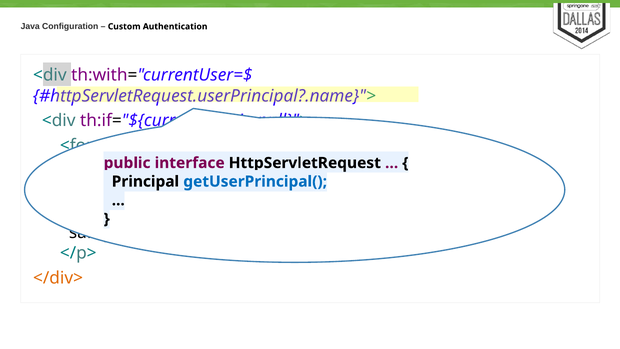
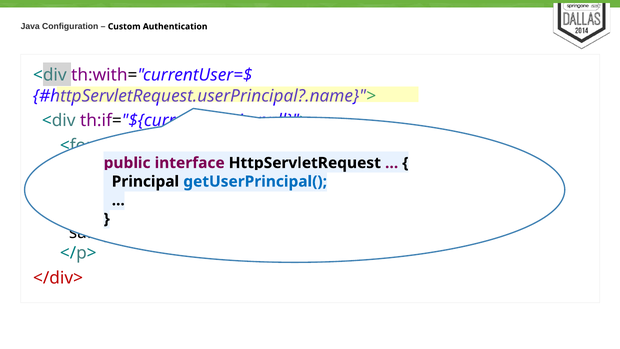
</div> colour: orange -> red
